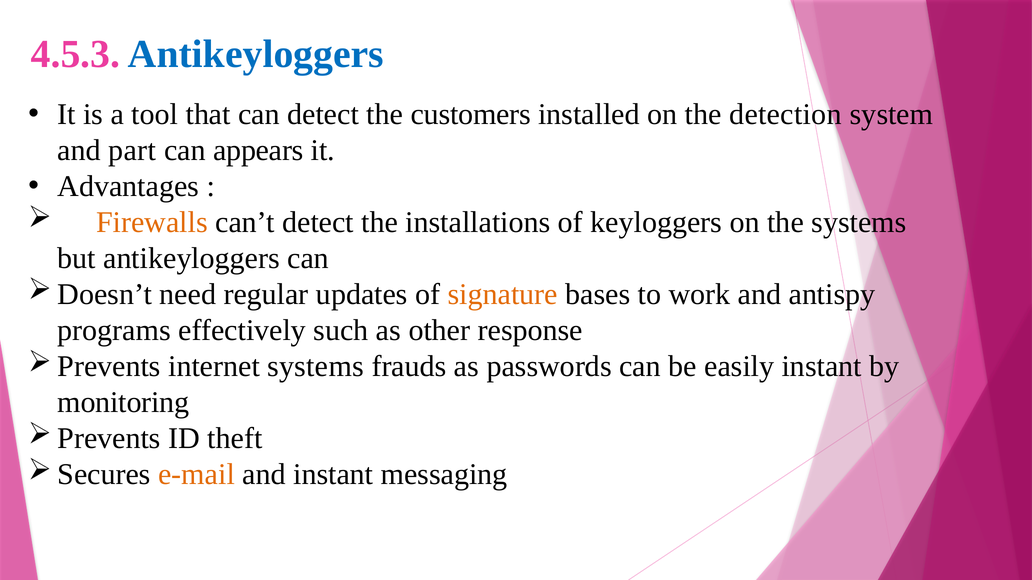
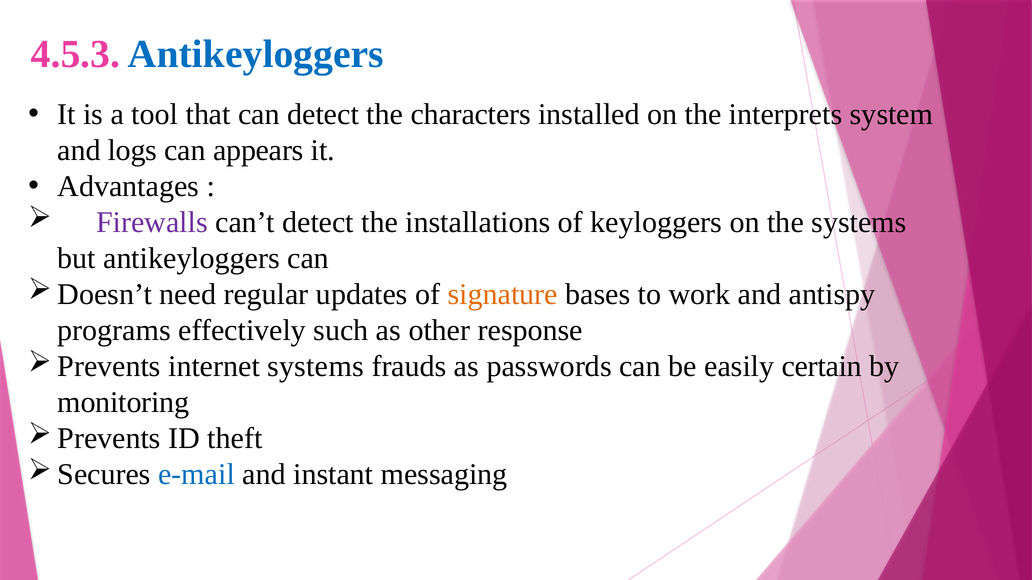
customers: customers -> characters
detection: detection -> interprets
part: part -> logs
Firewalls colour: orange -> purple
easily instant: instant -> certain
e-mail colour: orange -> blue
